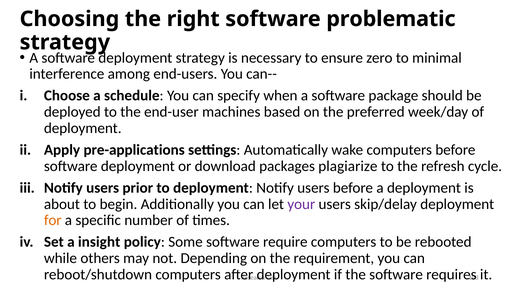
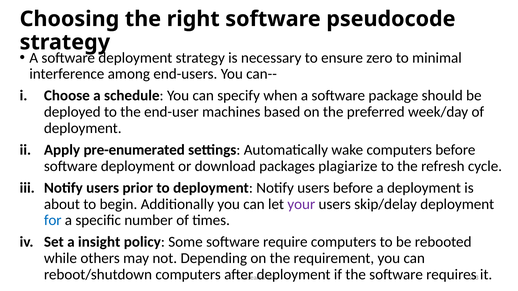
problematic: problematic -> pseudocode
pre-applications: pre-applications -> pre-enumerated
for colour: orange -> blue
